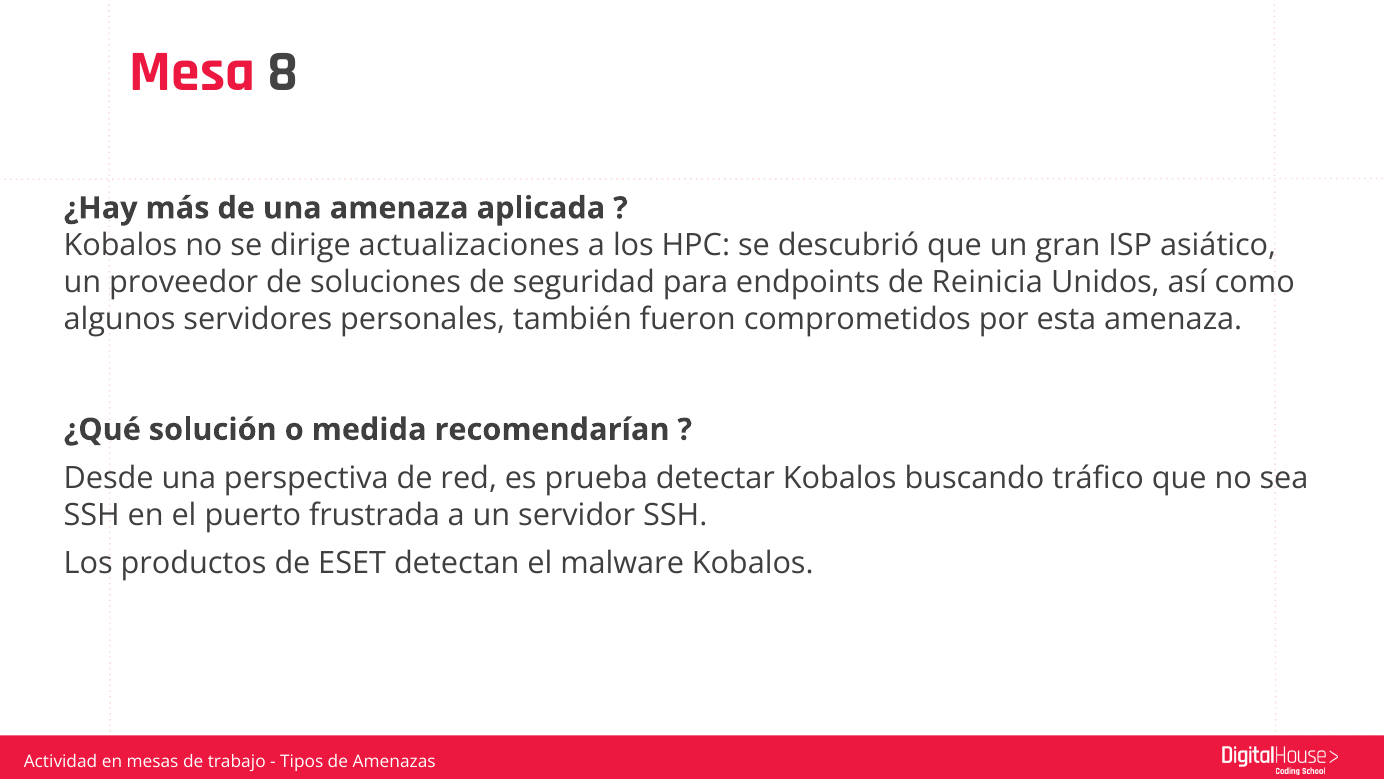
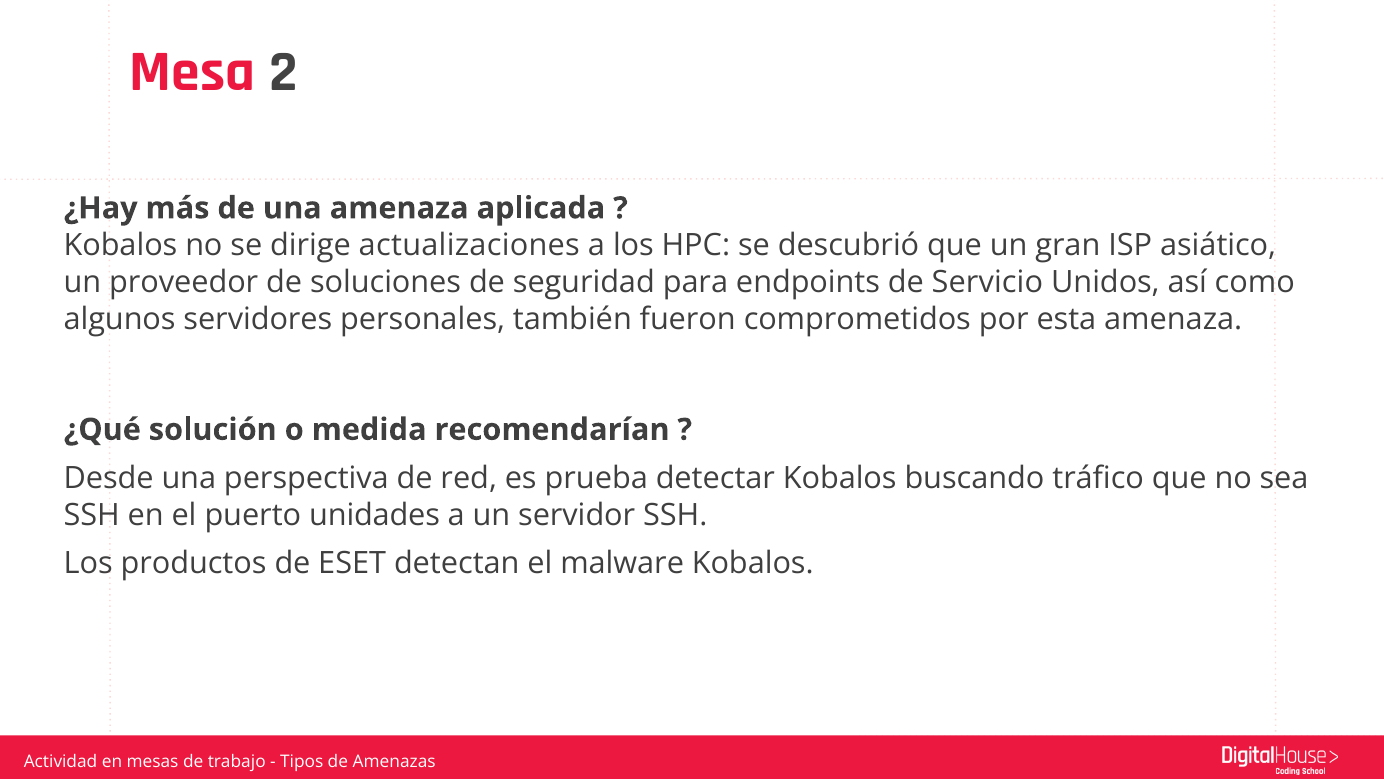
8: 8 -> 2
Reinicia: Reinicia -> Servicio
frustrada: frustrada -> unidades
